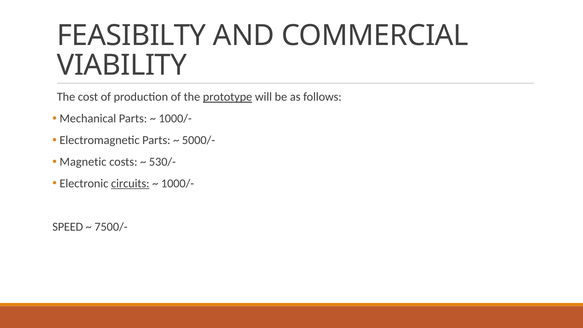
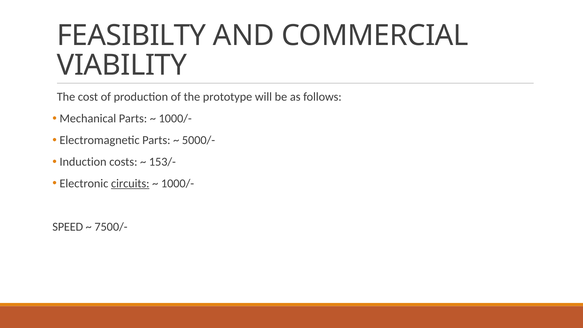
prototype underline: present -> none
Magnetic: Magnetic -> Induction
530/-: 530/- -> 153/-
